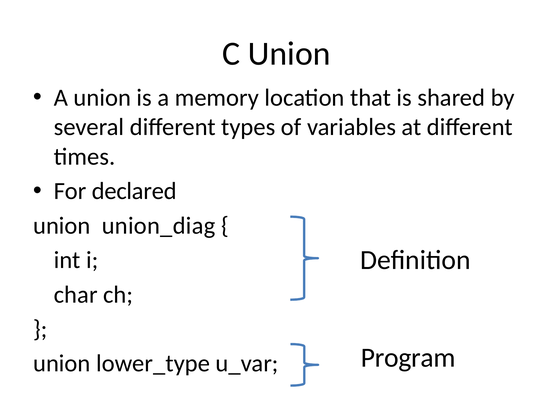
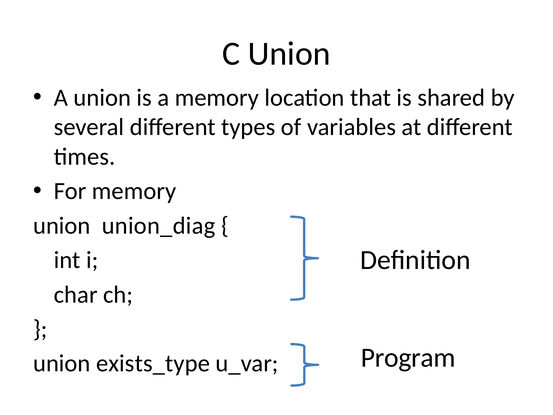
For declared: declared -> memory
lower_type: lower_type -> exists_type
